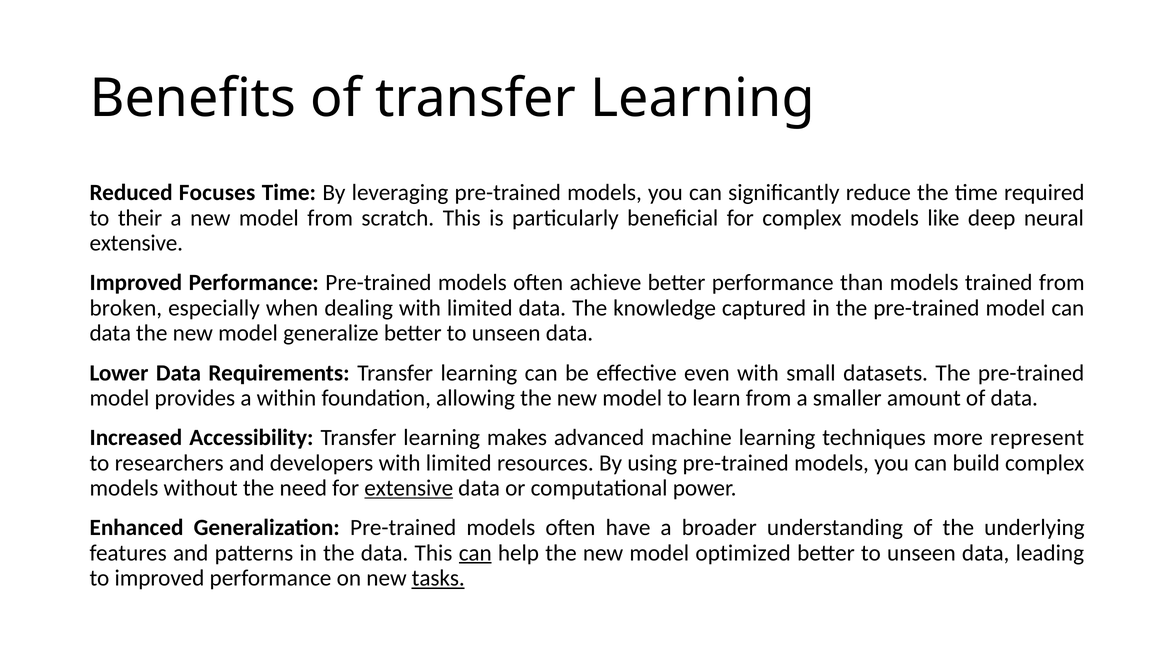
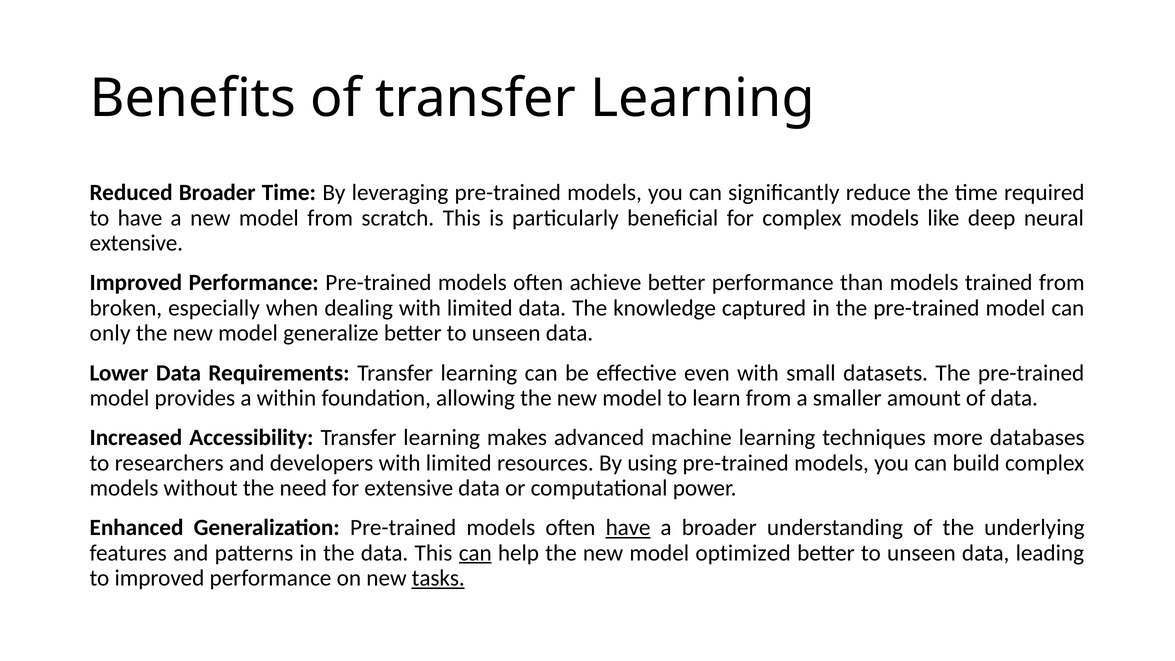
Reduced Focuses: Focuses -> Broader
to their: their -> have
data at (110, 333): data -> only
represent: represent -> databases
extensive at (409, 488) underline: present -> none
have at (628, 528) underline: none -> present
